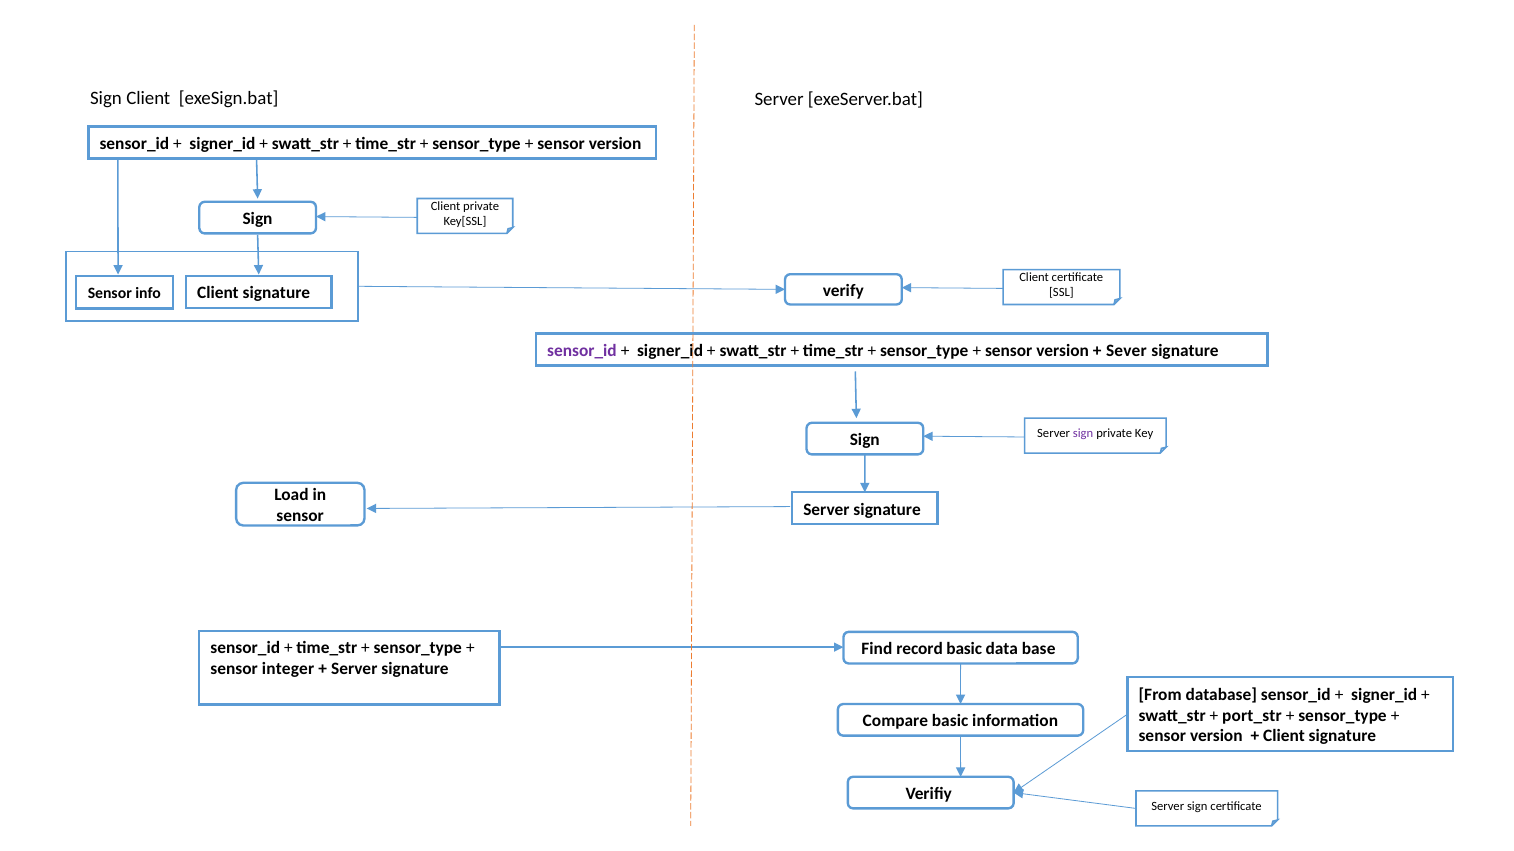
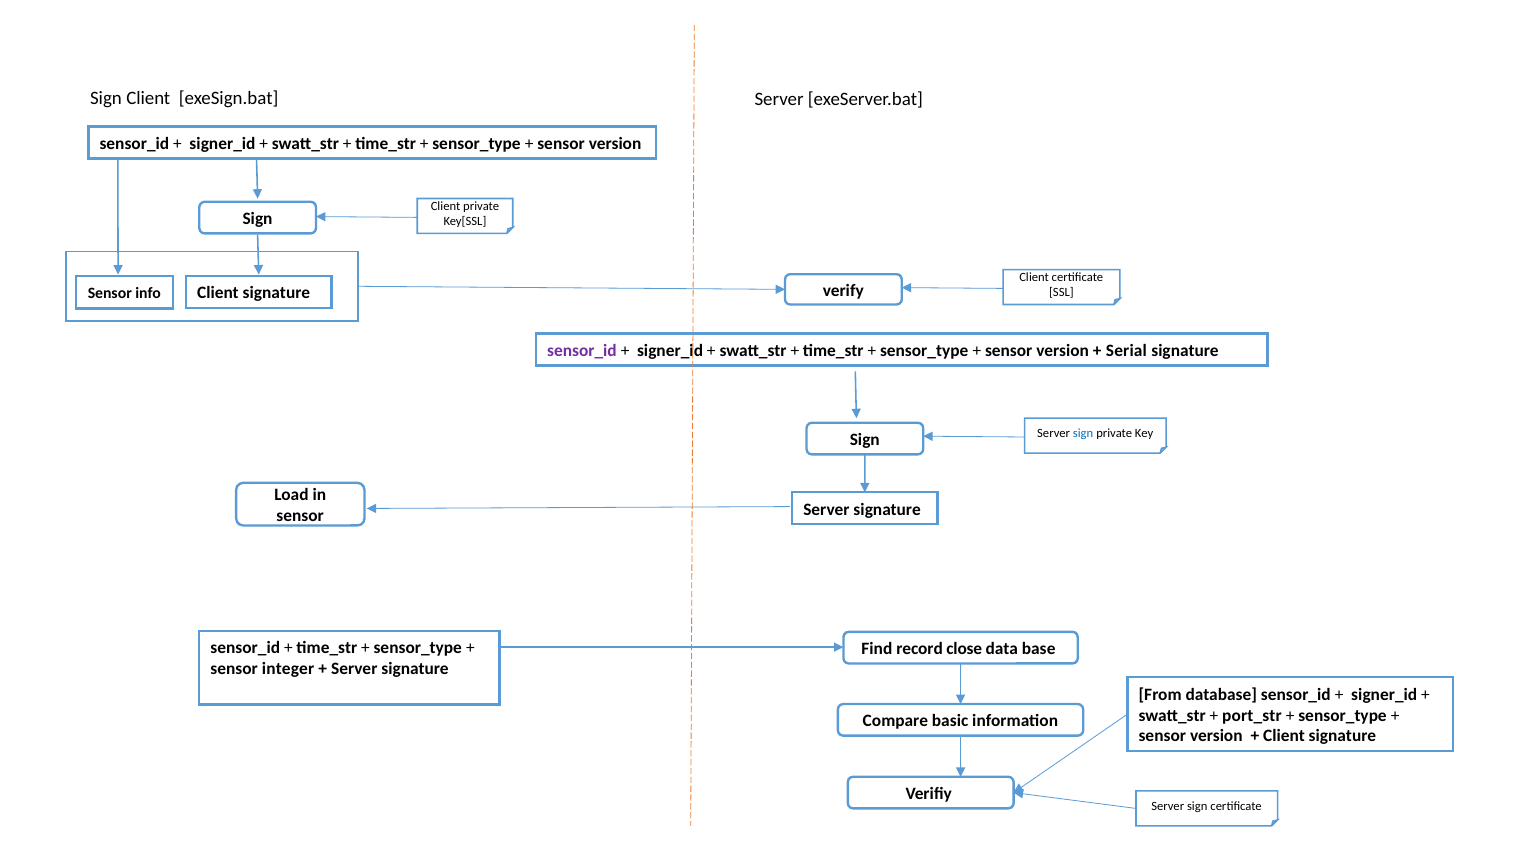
Sever: Sever -> Serial
sign at (1083, 434) colour: purple -> blue
record basic: basic -> close
